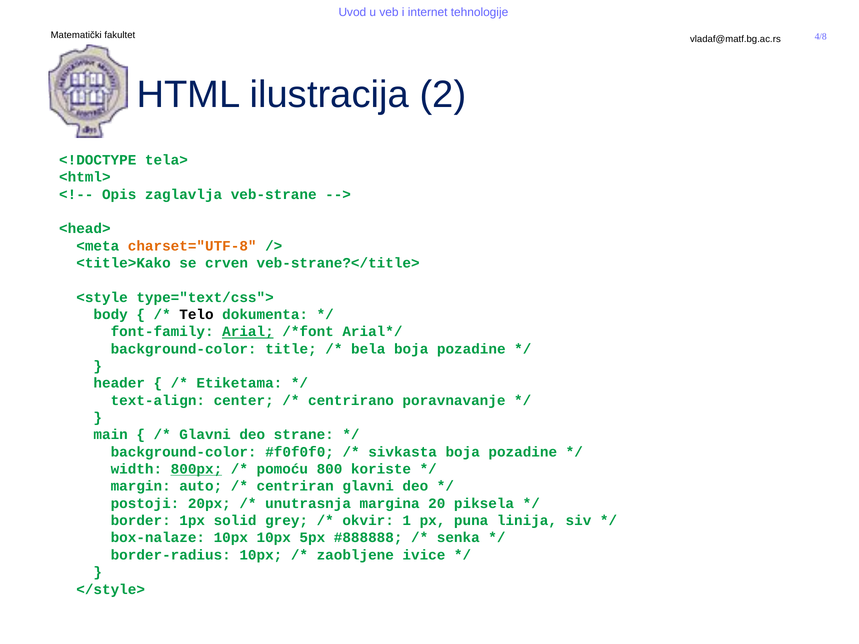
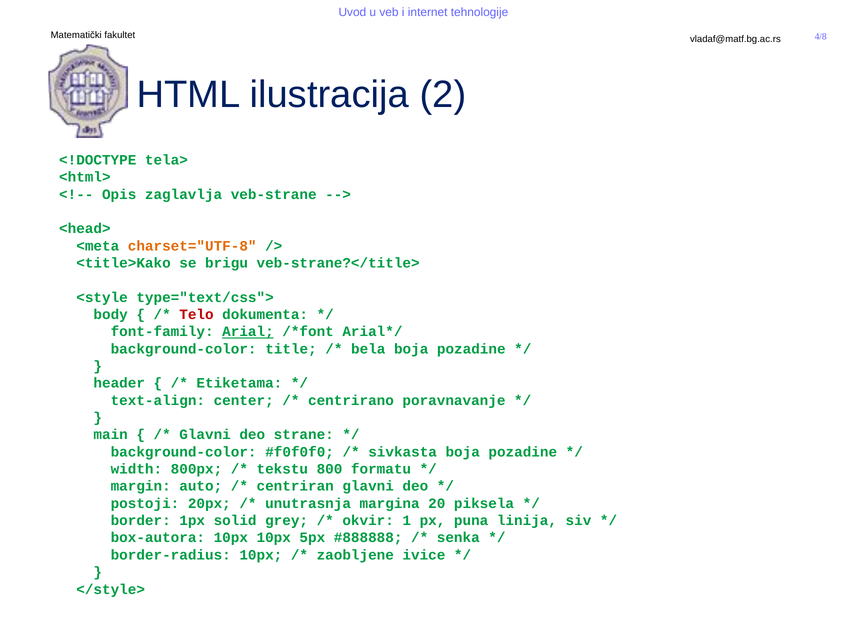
crven: crven -> brigu
Telo colour: black -> red
800px underline: present -> none
pomoću: pomoću -> tekstu
koriste: koriste -> formatu
box-nalaze: box-nalaze -> box-autora
